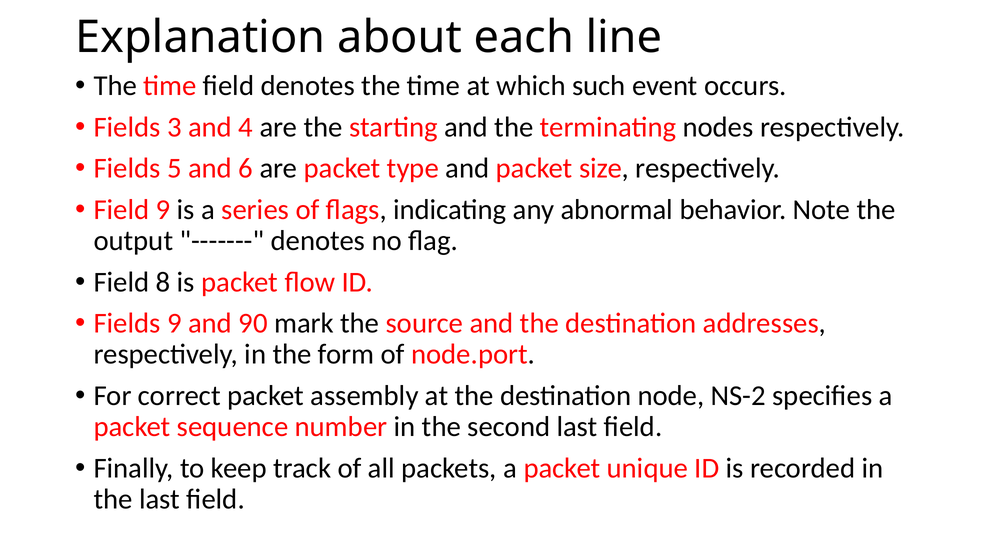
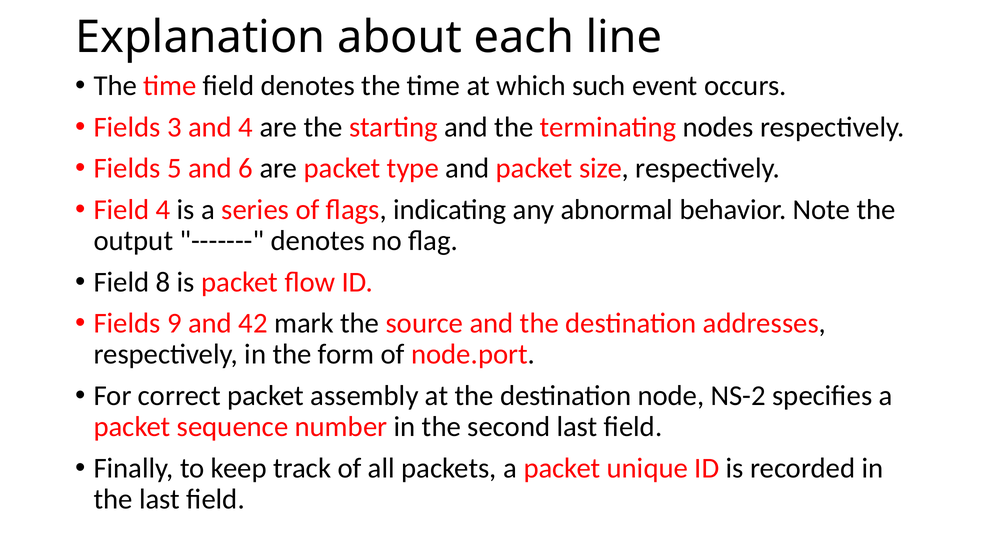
Field 9: 9 -> 4
90: 90 -> 42
